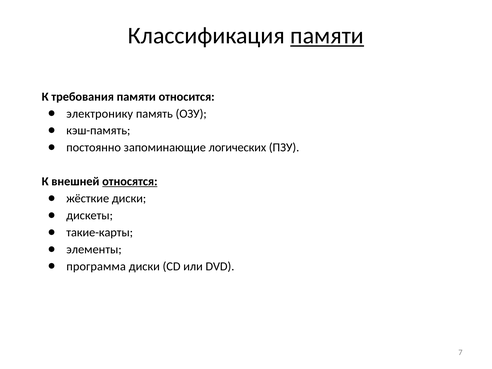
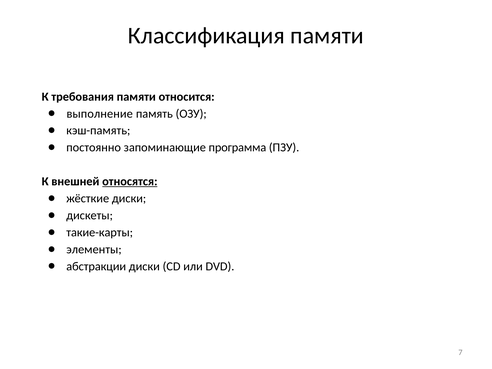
памяти at (327, 36) underline: present -> none
электронику: электронику -> выполнение
логических: логических -> программа
программа: программа -> абстракции
